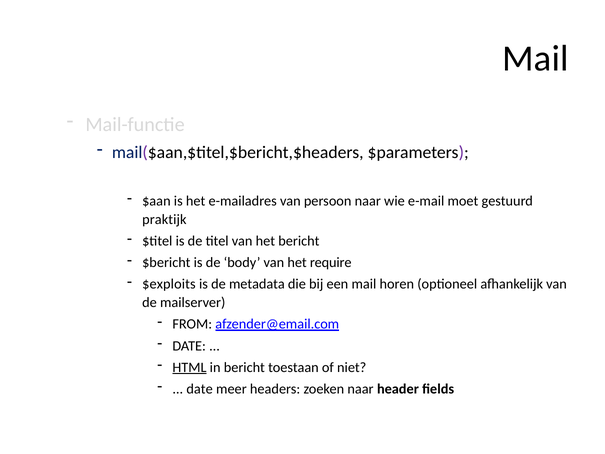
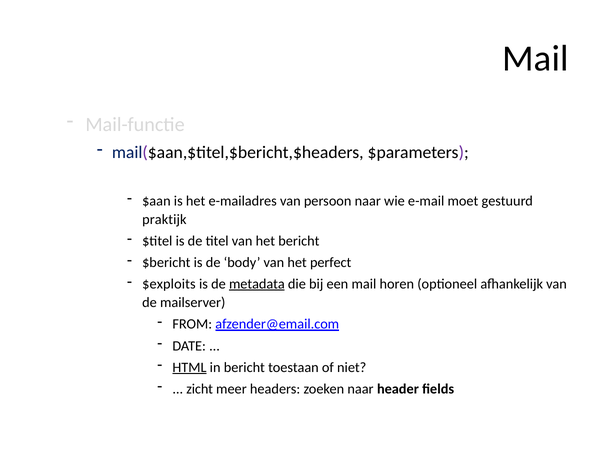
require: require -> perfect
metadata underline: none -> present
date at (200, 389): date -> zicht
